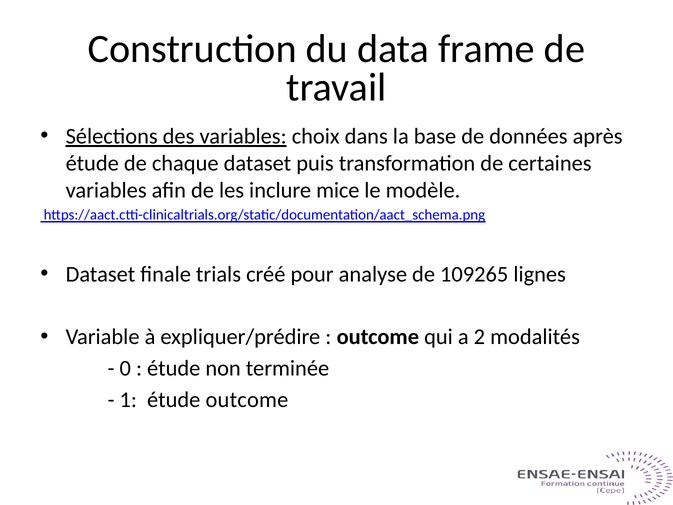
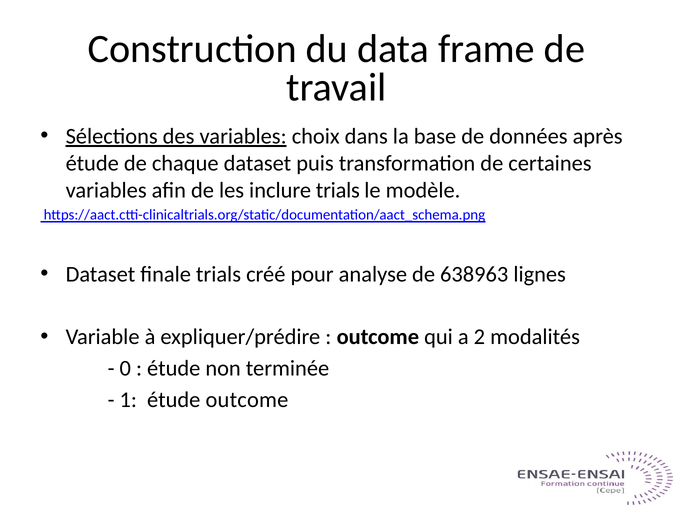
inclure mice: mice -> trials
109265: 109265 -> 638963
